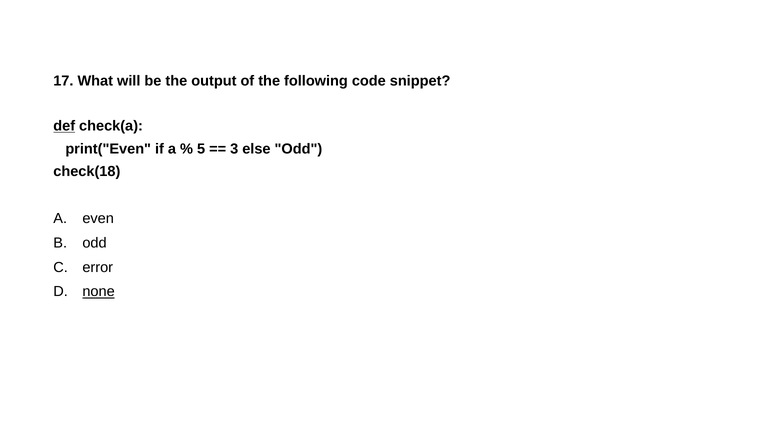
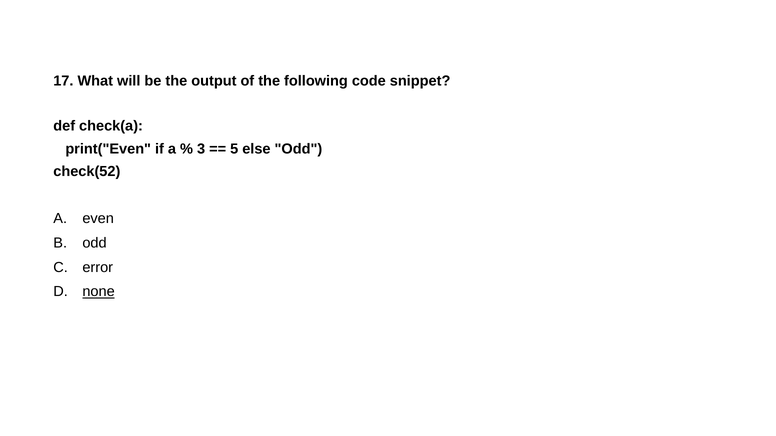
def underline: present -> none
5: 5 -> 3
3: 3 -> 5
check(18: check(18 -> check(52
